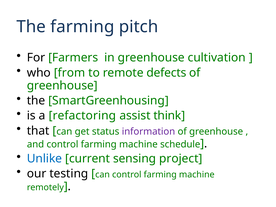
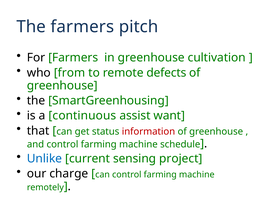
The farming: farming -> farmers
refactoring: refactoring -> continuous
think: think -> want
information colour: purple -> red
testing: testing -> charge
